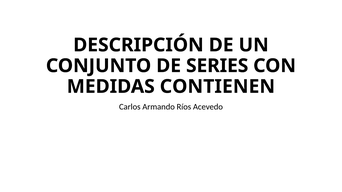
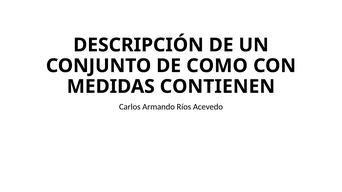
SERIES: SERIES -> COMO
